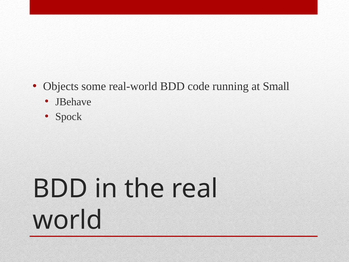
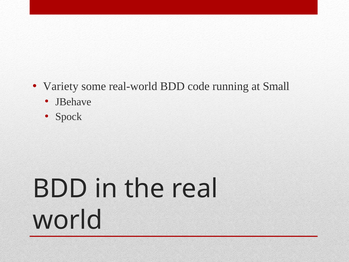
Objects: Objects -> Variety
